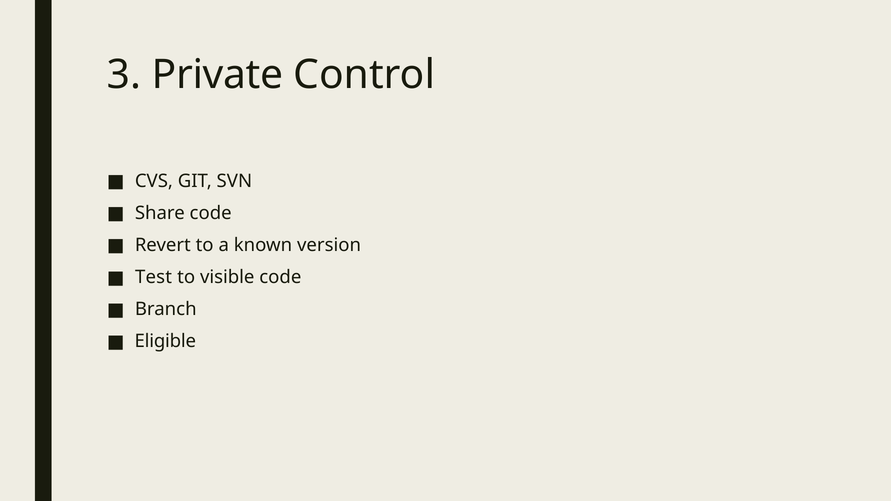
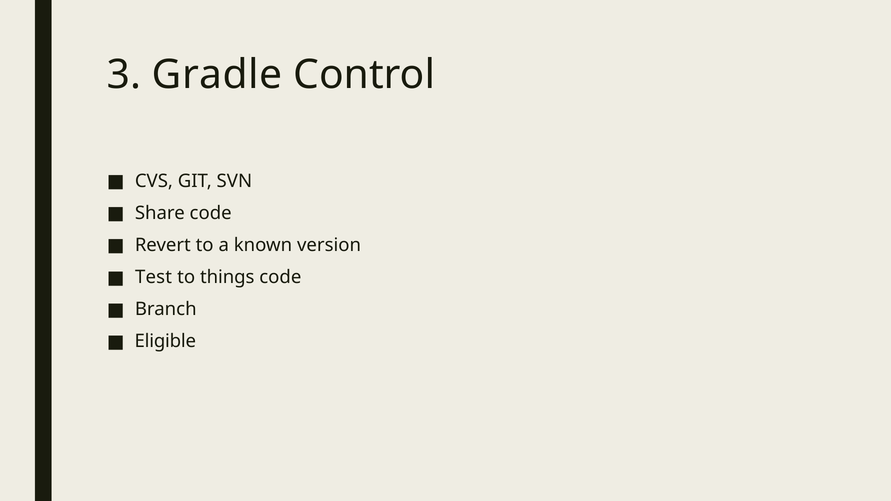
Private: Private -> Gradle
visible: visible -> things
